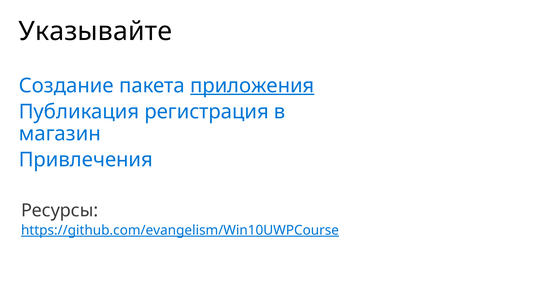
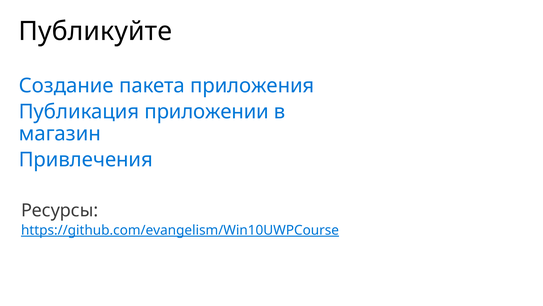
Указывайте: Указывайте -> Публикуйте
приложения underline: present -> none
регистрация: регистрация -> приложении
